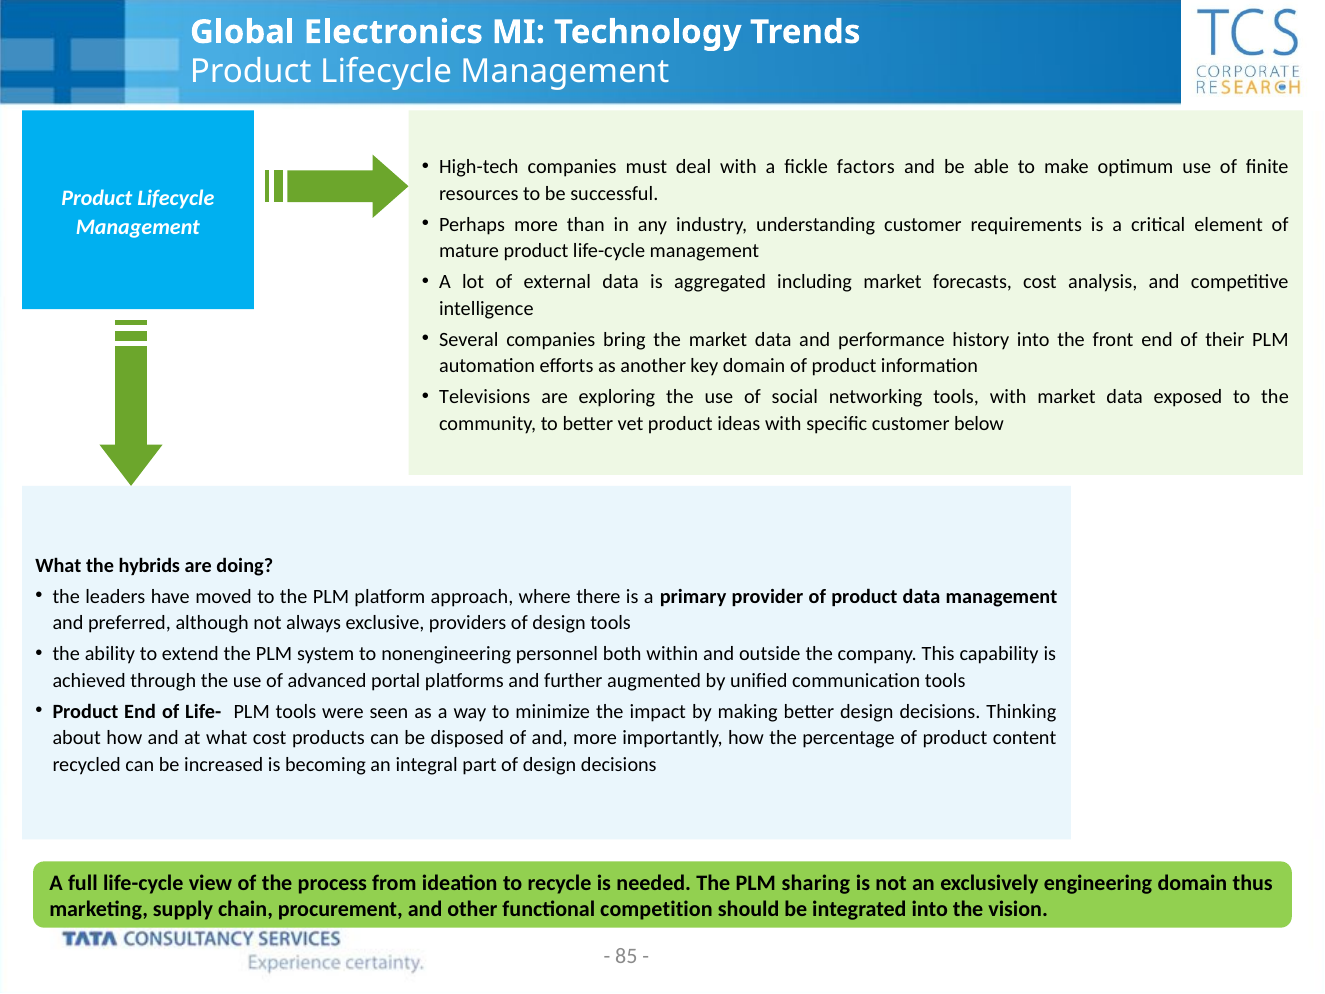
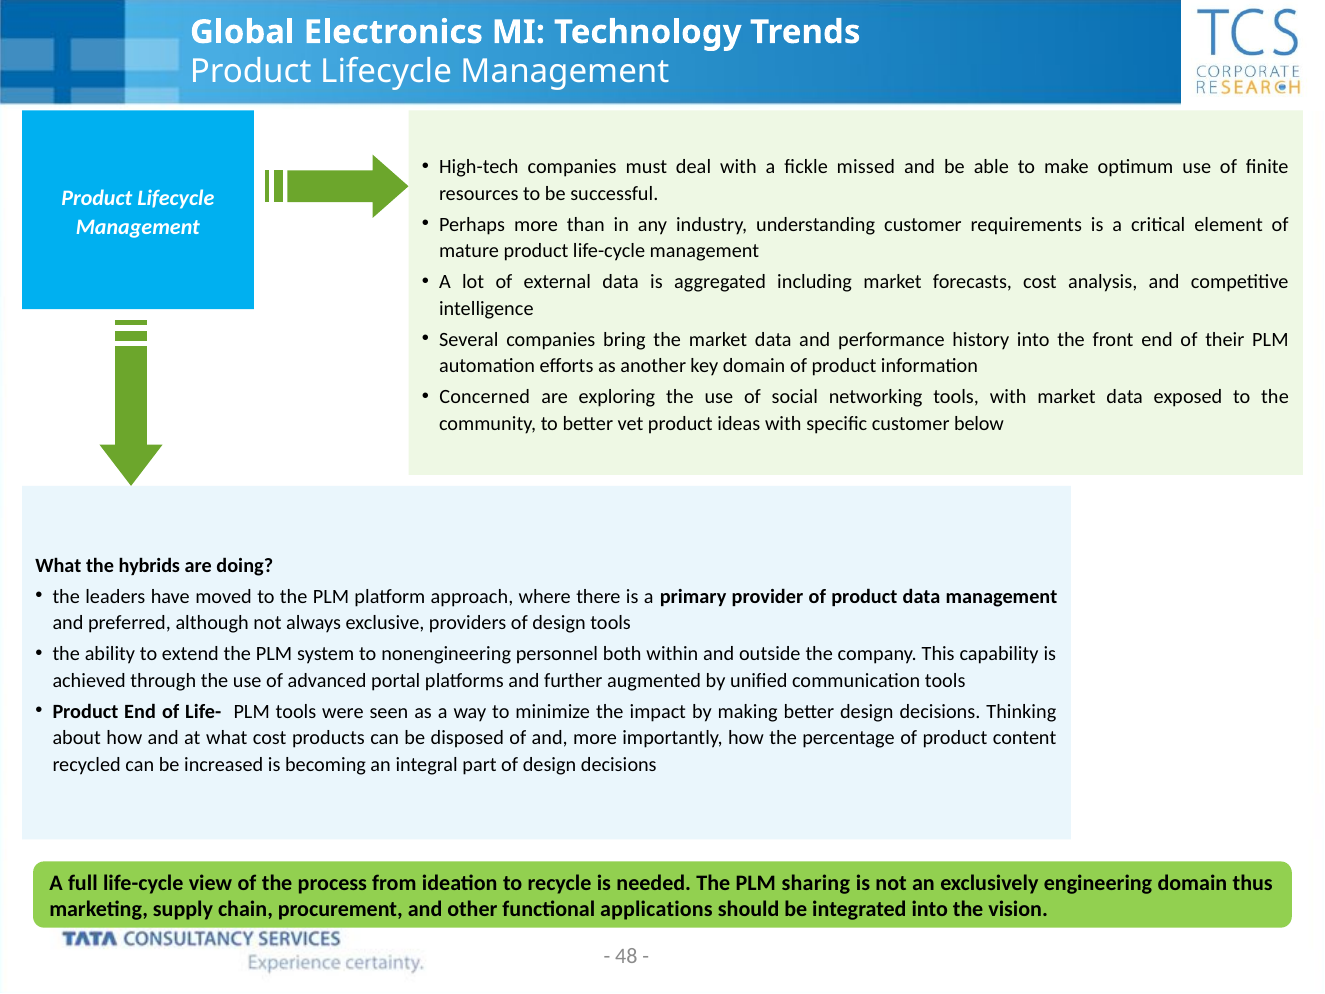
factors: factors -> missed
Televisions: Televisions -> Concerned
competition: competition -> applications
85: 85 -> 48
